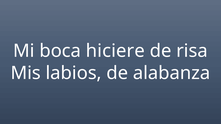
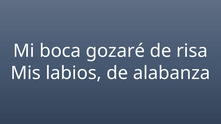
hiciere: hiciere -> gozaré
